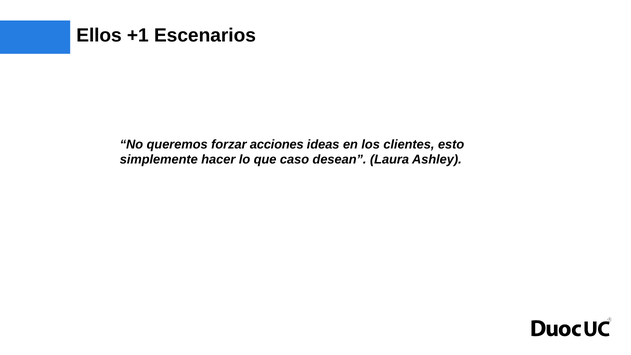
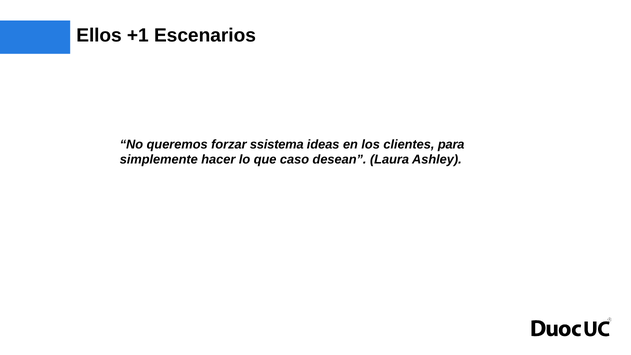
acciones: acciones -> ssistema
esto: esto -> para
